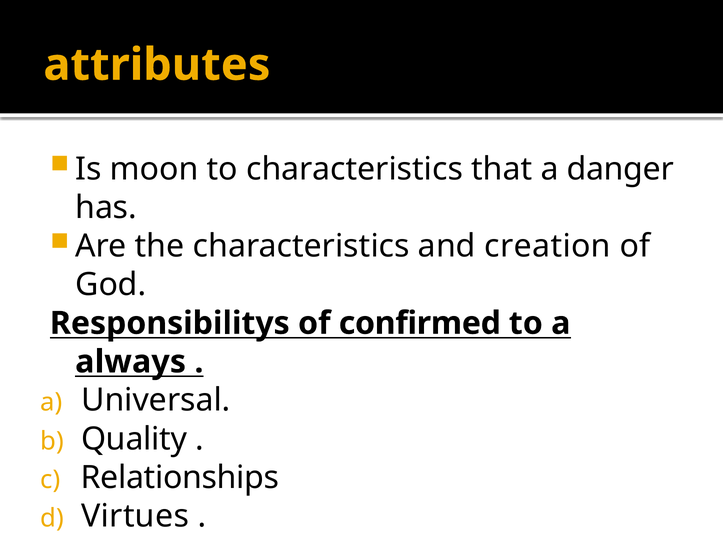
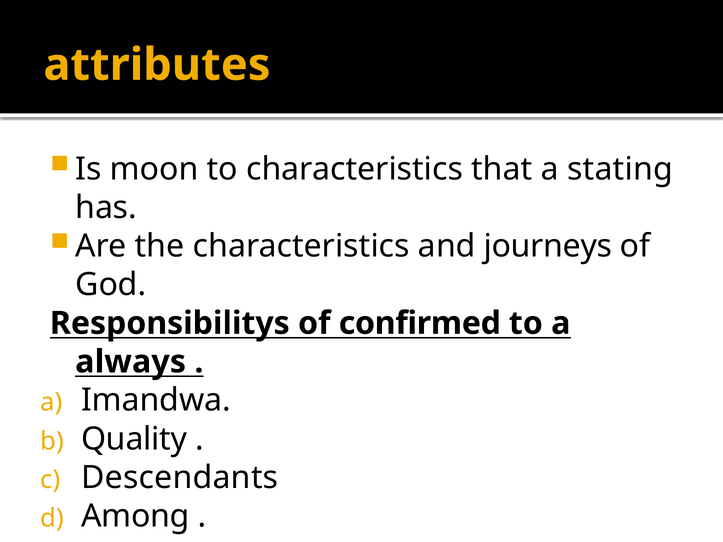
danger: danger -> stating
creation: creation -> journeys
Universal: Universal -> Imandwa
Relationships: Relationships -> Descendants
Virtues: Virtues -> Among
